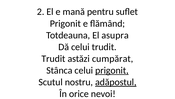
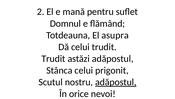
Prigonit at (65, 23): Prigonit -> Domnul
astăzi cumpărat: cumpărat -> adăpostul
prigonit at (112, 70) underline: present -> none
